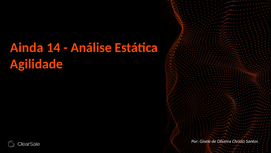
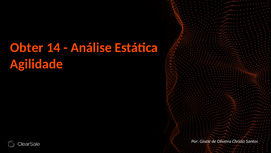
Ainda: Ainda -> Obter
